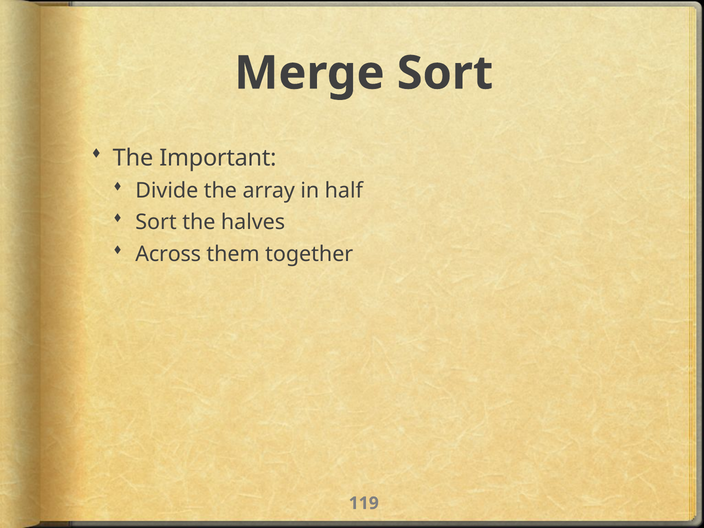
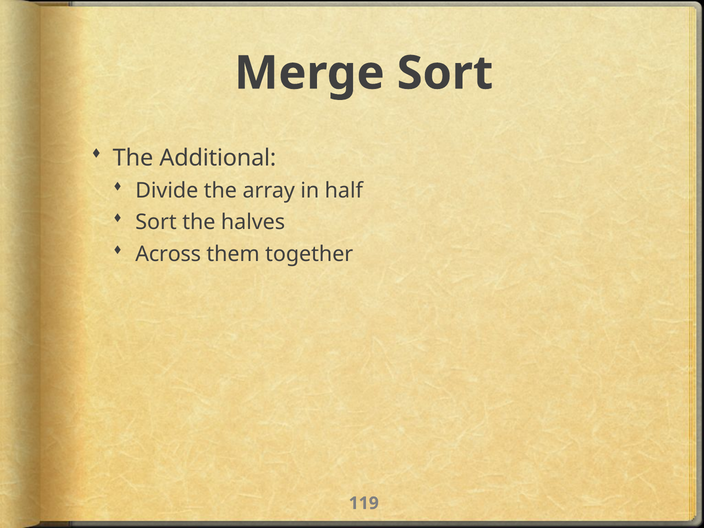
Important: Important -> Additional
